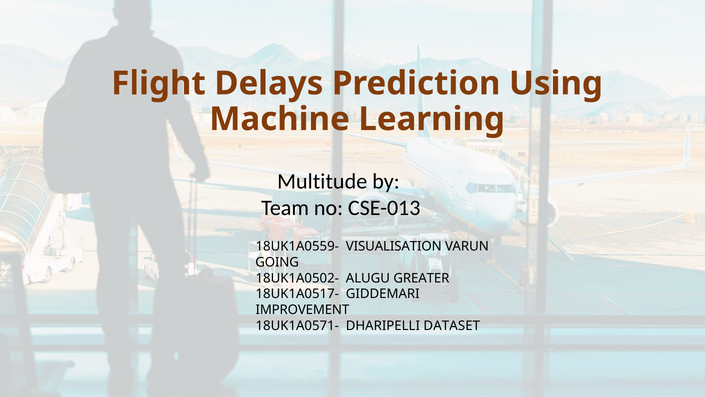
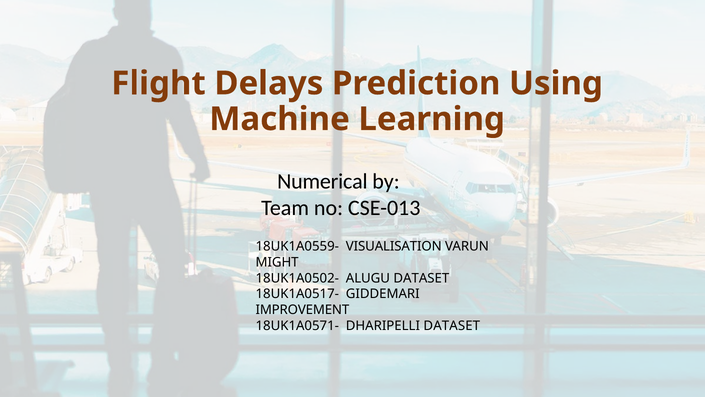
Multitude: Multitude -> Numerical
GOING: GOING -> MIGHT
ALUGU GREATER: GREATER -> DATASET
